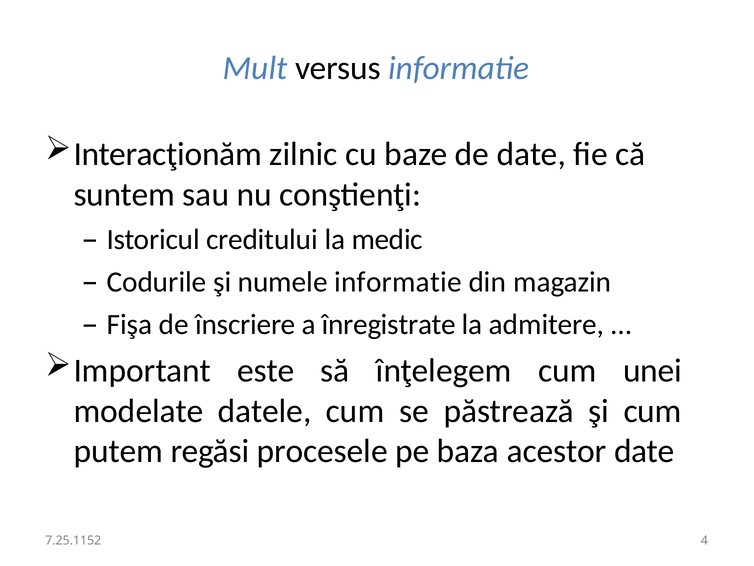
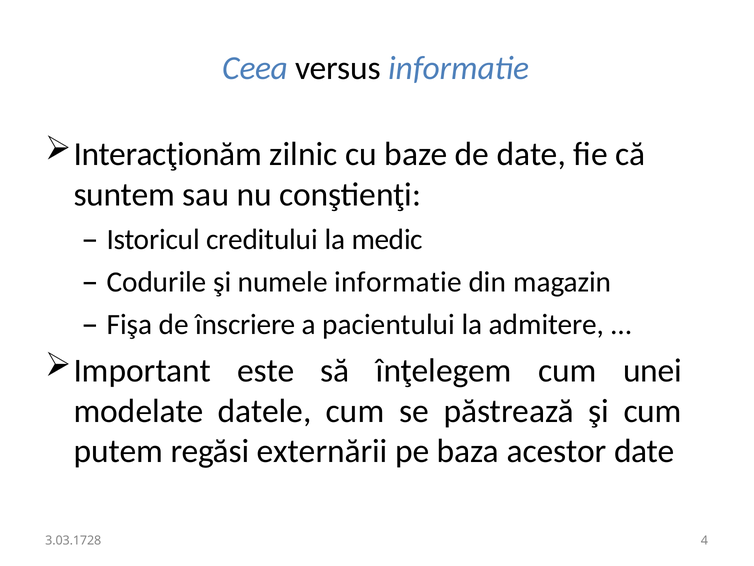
Mult: Mult -> Ceea
înregistrate: înregistrate -> pacientului
procesele: procesele -> externării
7.25.1152: 7.25.1152 -> 3.03.1728
